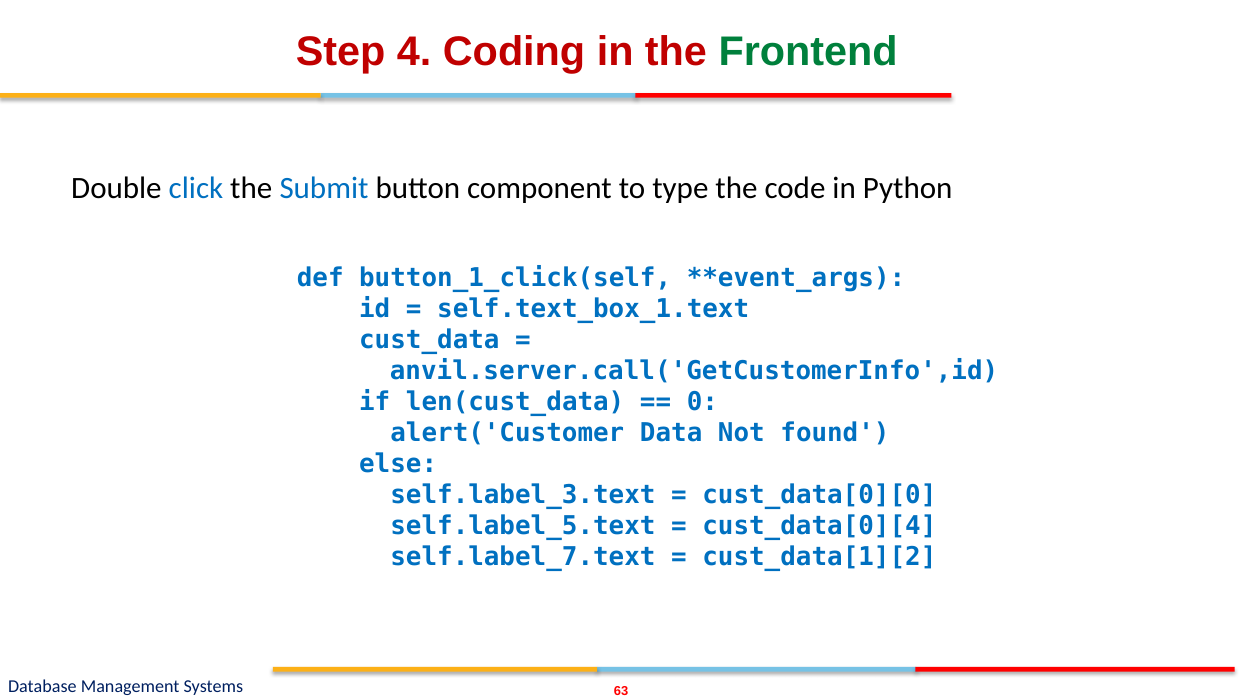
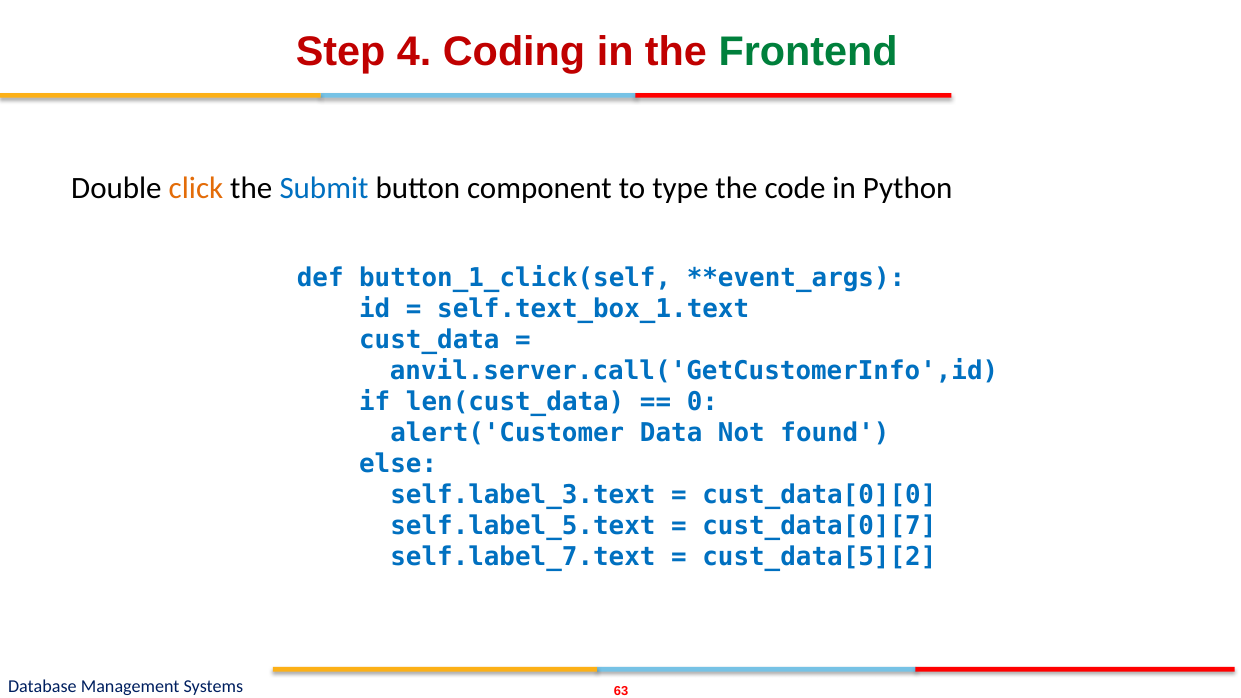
click colour: blue -> orange
cust_data[0][4: cust_data[0][4 -> cust_data[0][7
cust_data[1][2: cust_data[1][2 -> cust_data[5][2
